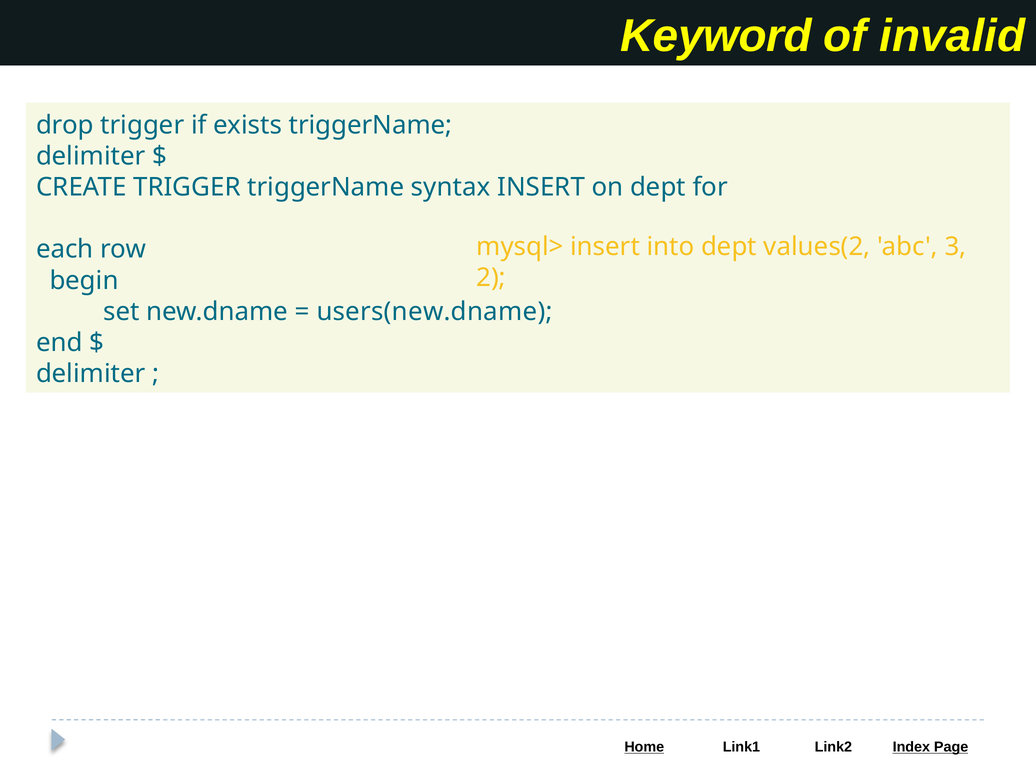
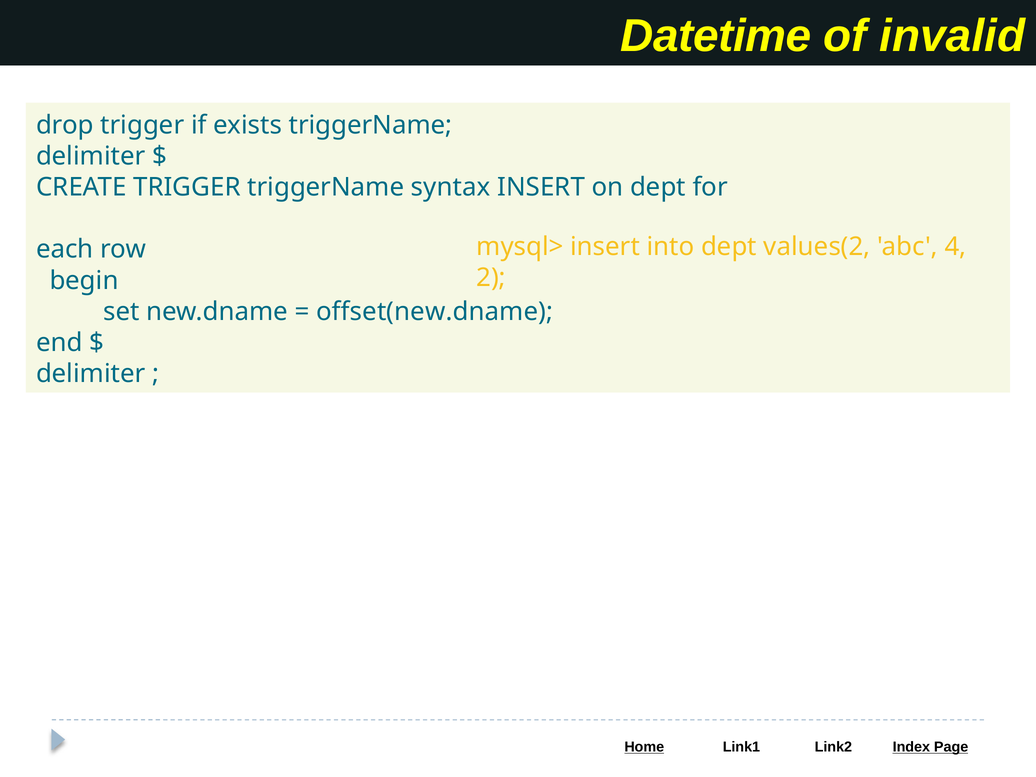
Keyword: Keyword -> Datetime
3: 3 -> 4
users(new.dname: users(new.dname -> offset(new.dname
